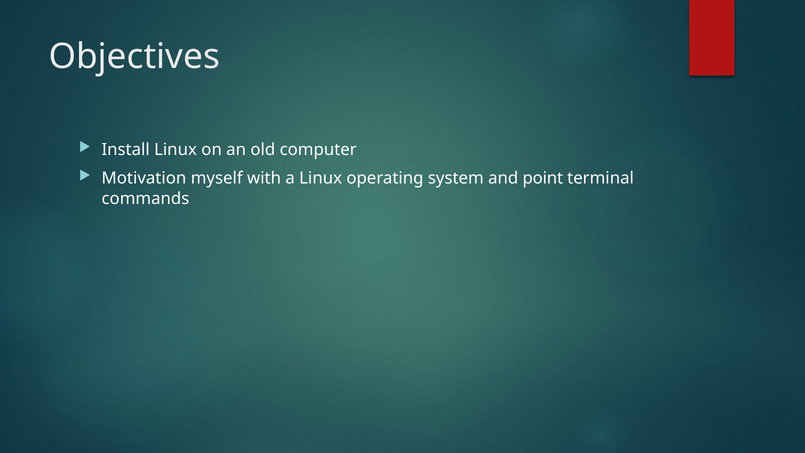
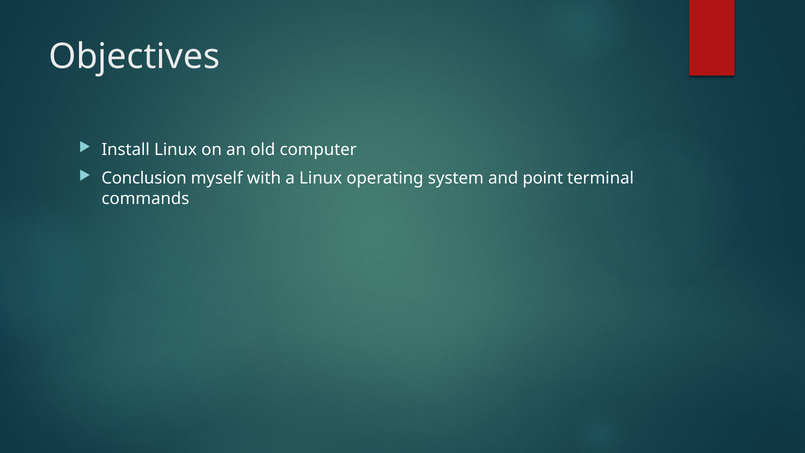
Motivation: Motivation -> Conclusion
